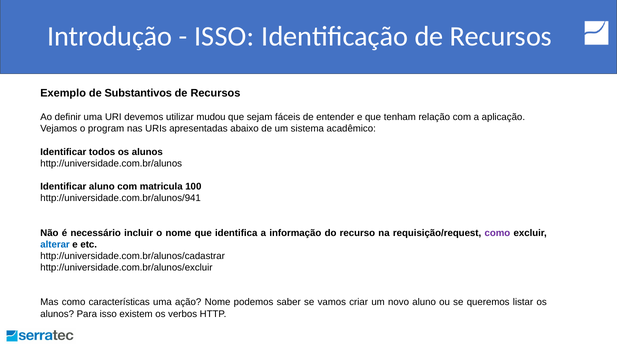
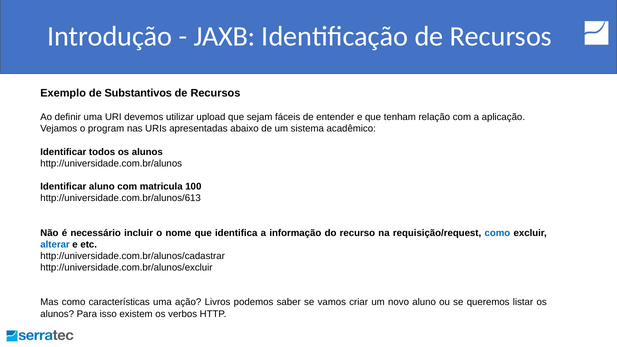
ISSO at (224, 36): ISSO -> JAXB
mudou: mudou -> upload
http://universidade.com.br/alunos/941: http://universidade.com.br/alunos/941 -> http://universidade.com.br/alunos/613
como at (497, 233) colour: purple -> blue
ação Nome: Nome -> Livros
